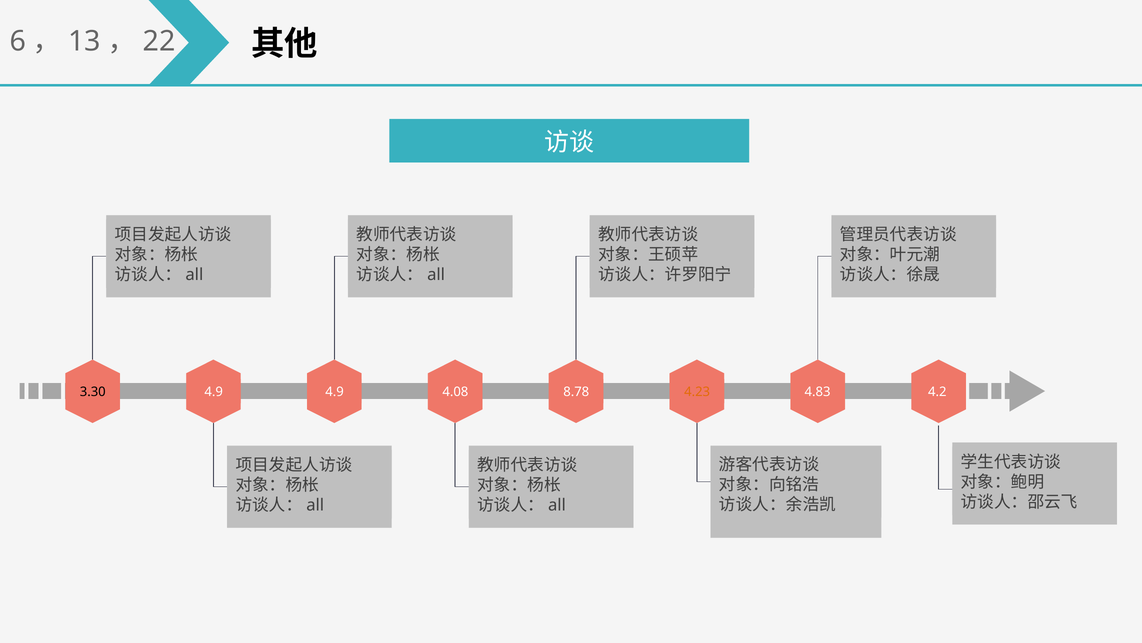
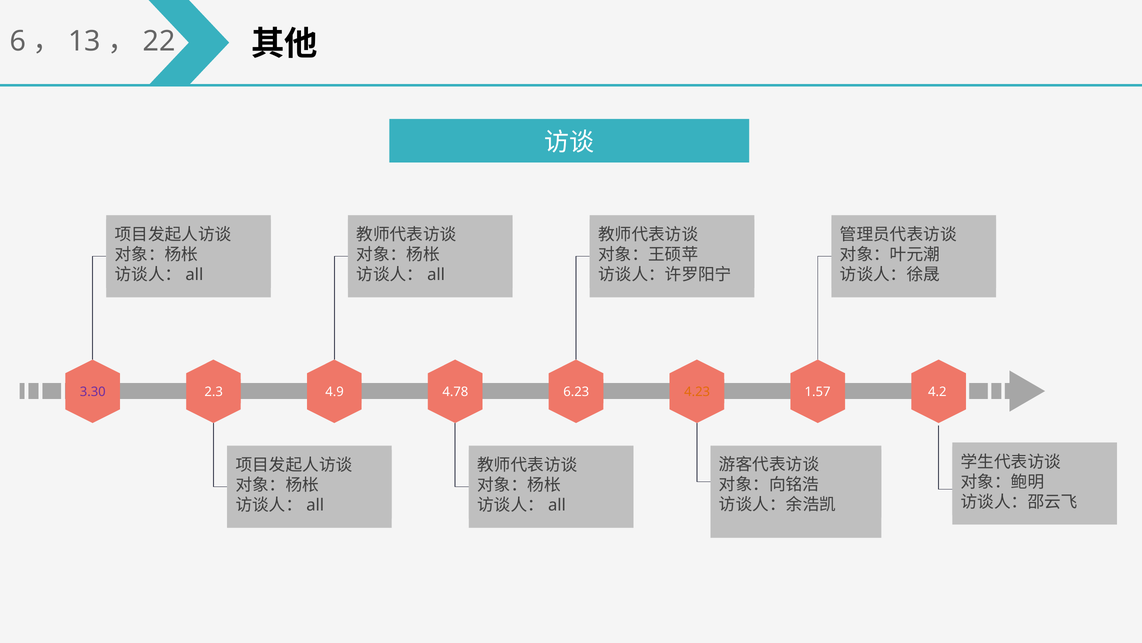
3.30 colour: black -> purple
4.9 at (214, 392): 4.9 -> 2.3
4.08: 4.08 -> 4.78
8.78: 8.78 -> 6.23
4.83: 4.83 -> 1.57
